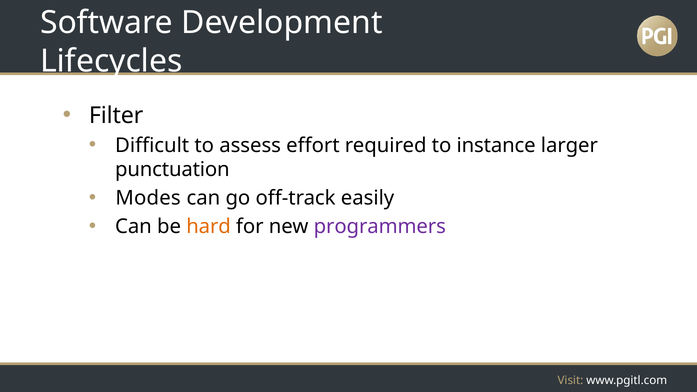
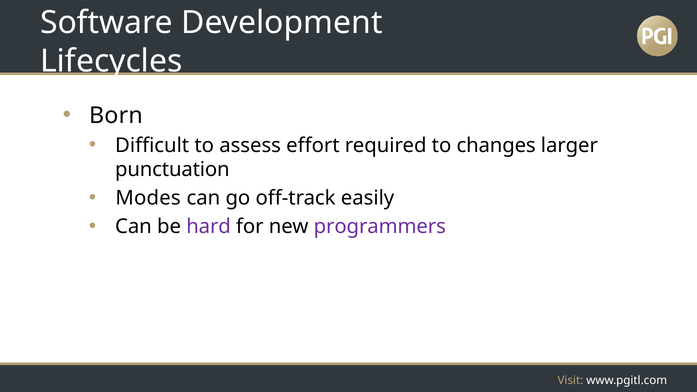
Filter: Filter -> Born
instance: instance -> changes
hard colour: orange -> purple
